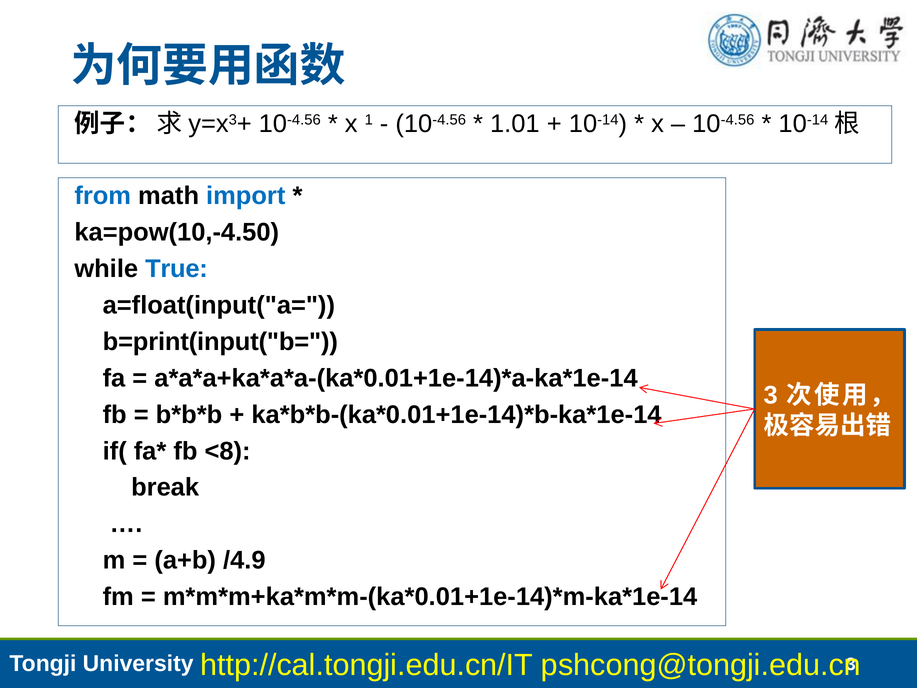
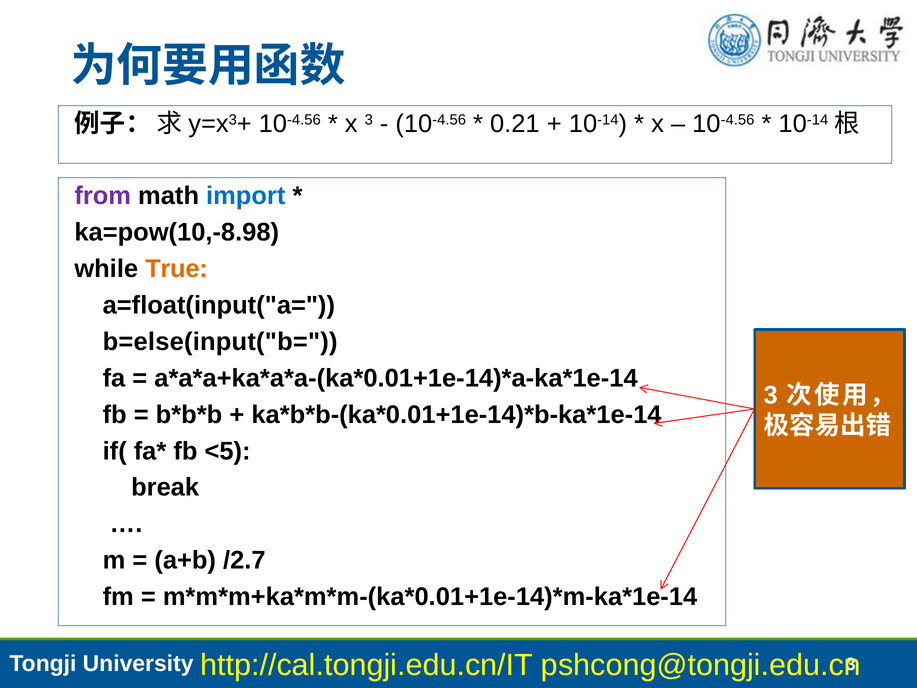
x 1: 1 -> 3
1.01: 1.01 -> 0.21
from colour: blue -> purple
ka=pow(10,-4.50: ka=pow(10,-4.50 -> ka=pow(10,-8.98
True colour: blue -> orange
b=print(input("b=: b=print(input("b= -> b=else(input("b=
<8: <8 -> <5
/4.9: /4.9 -> /2.7
